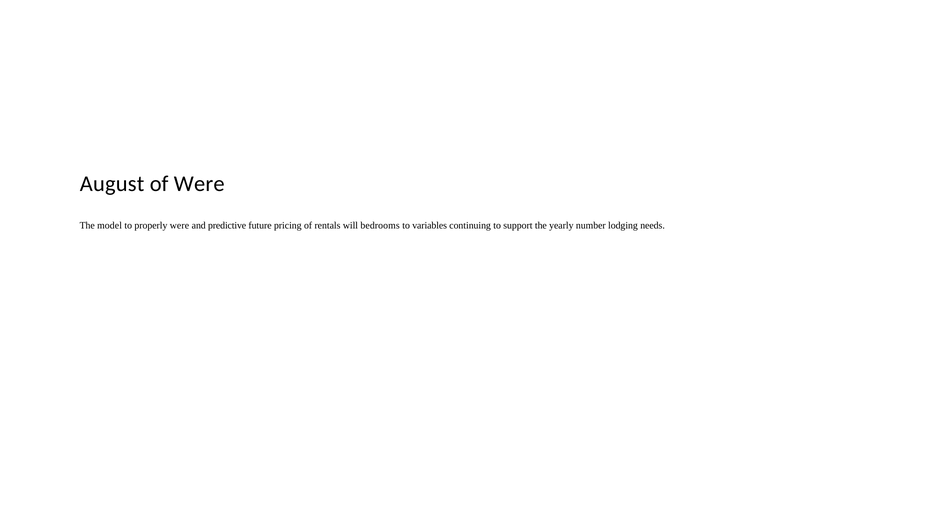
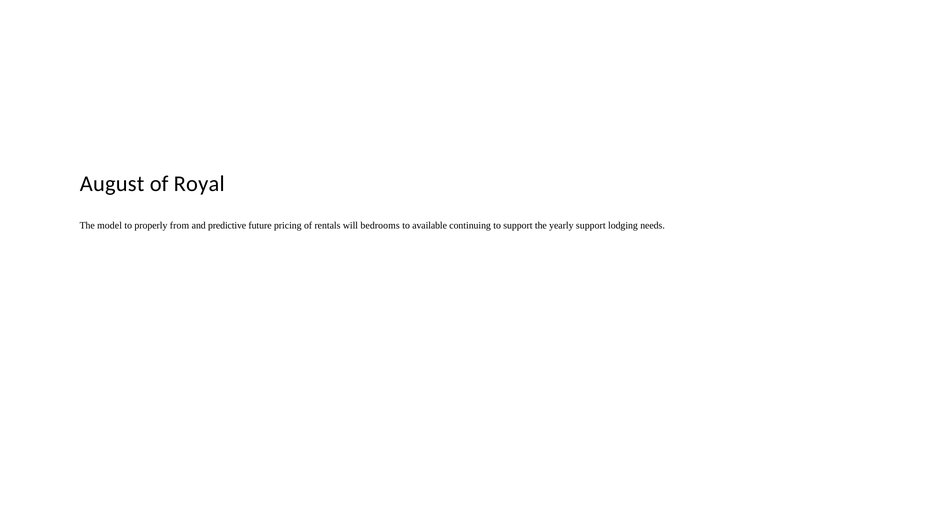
of Were: Were -> Royal
properly were: were -> from
variables: variables -> available
yearly number: number -> support
